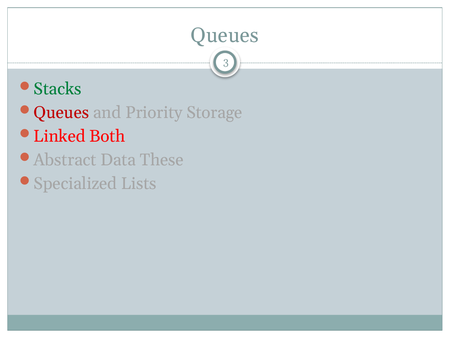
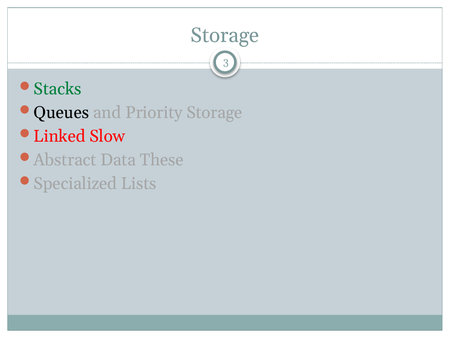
Queues at (225, 35): Queues -> Storage
Queues at (61, 112) colour: red -> black
Both: Both -> Slow
